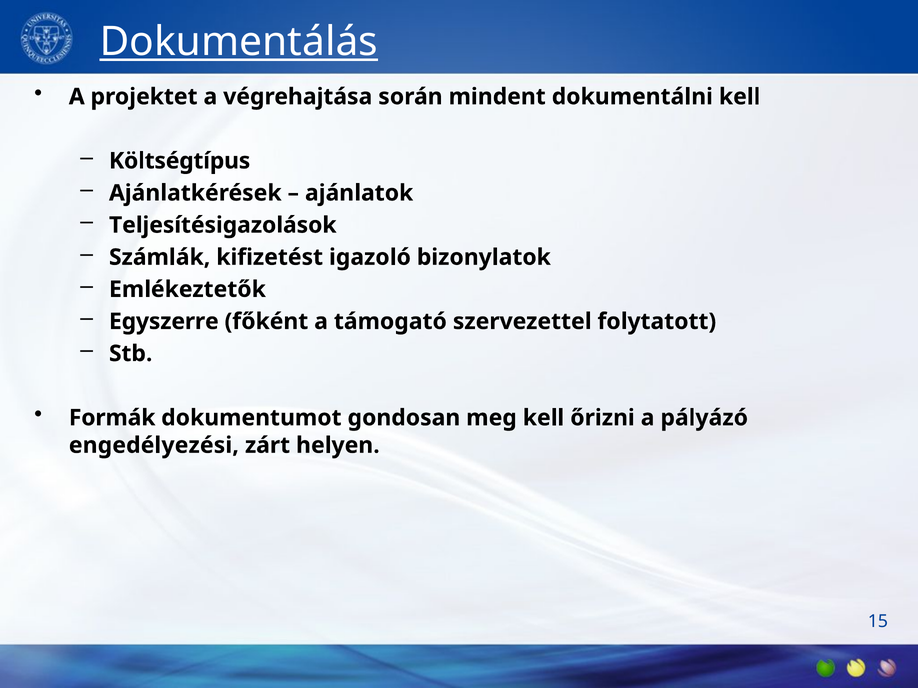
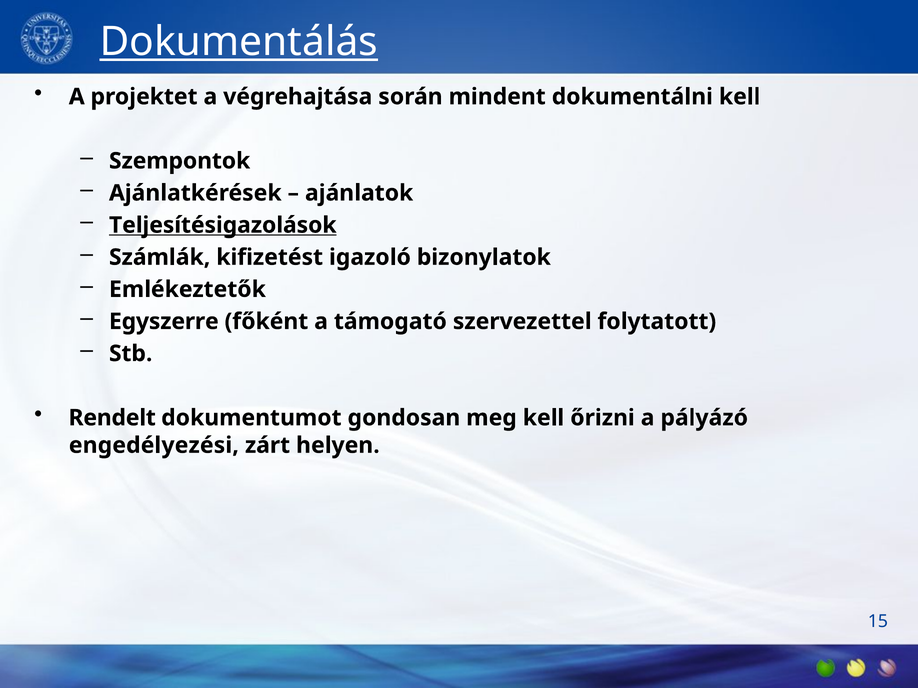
Költségtípus: Költségtípus -> Szempontok
Teljesítésigazolások underline: none -> present
Formák: Formák -> Rendelt
